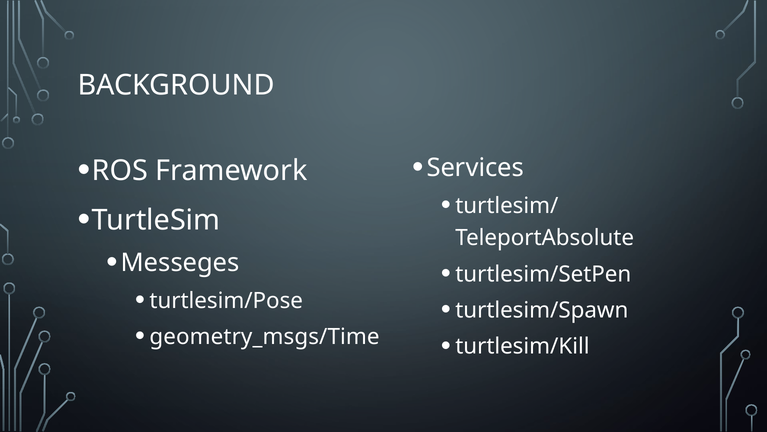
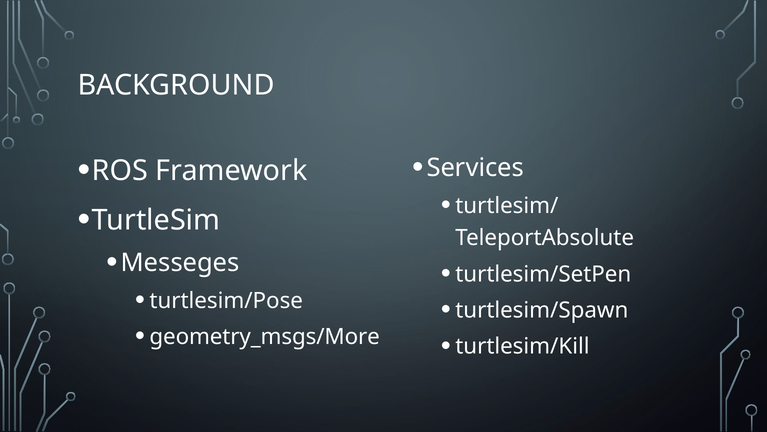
geometry_msgs/Time: geometry_msgs/Time -> geometry_msgs/More
